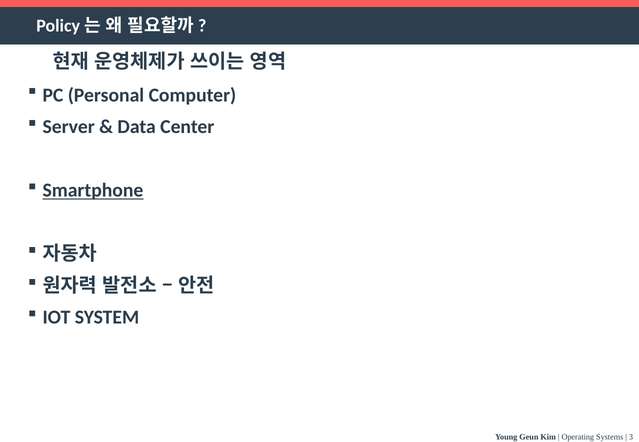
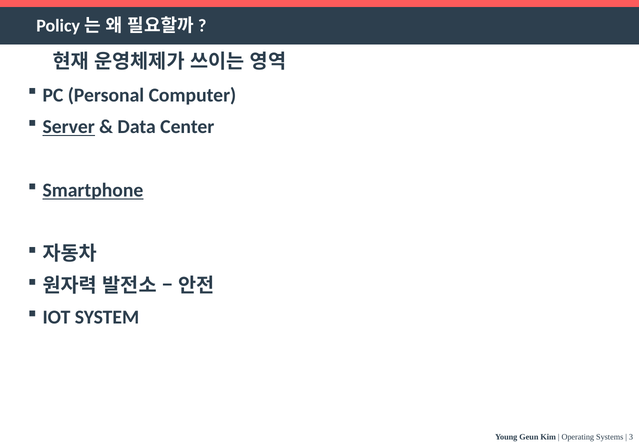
Server underline: none -> present
